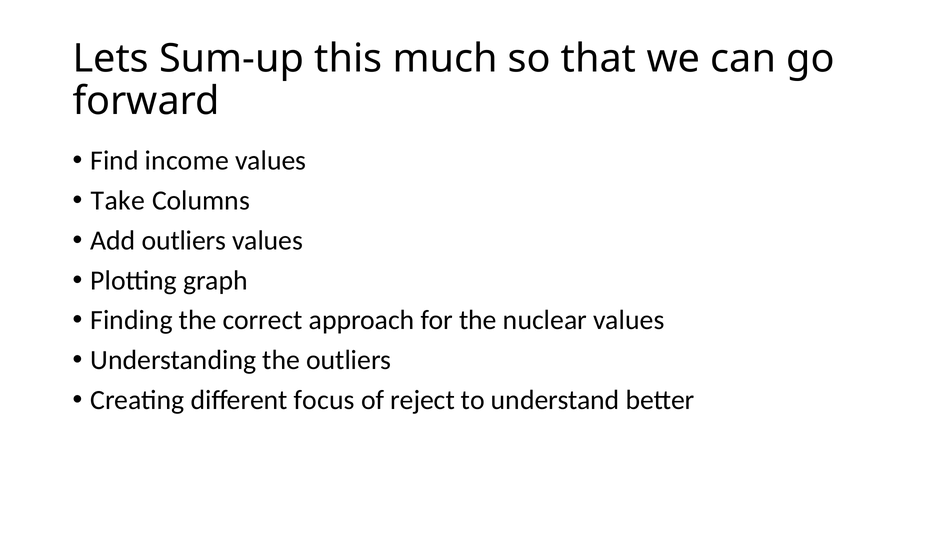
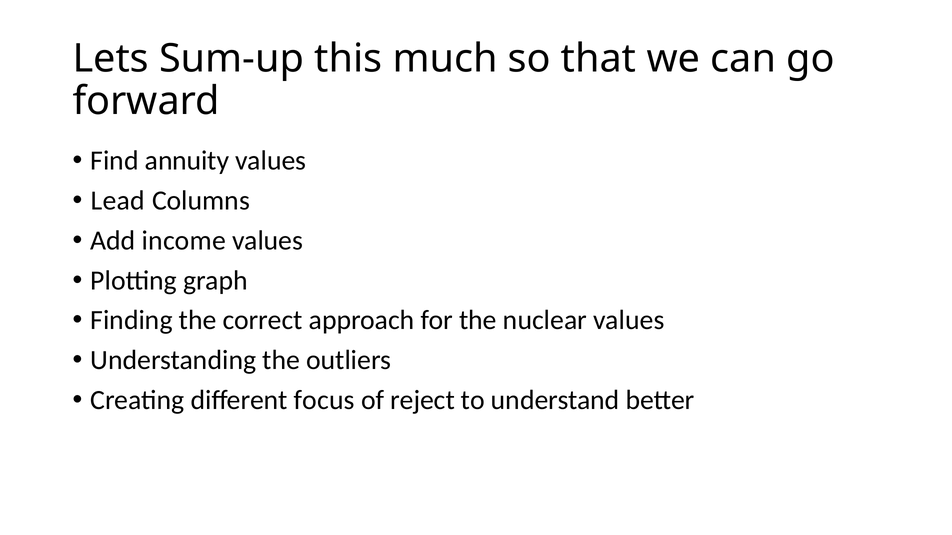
income: income -> annuity
Take: Take -> Lead
Add outliers: outliers -> income
